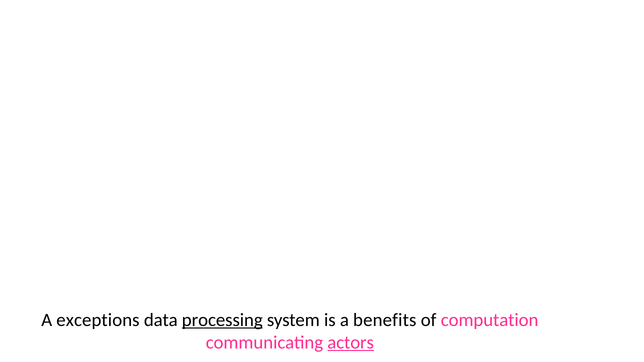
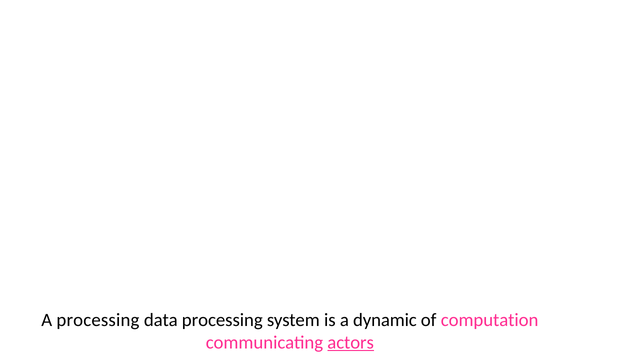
A exceptions: exceptions -> processing
processing at (222, 320) underline: present -> none
benefits: benefits -> dynamic
